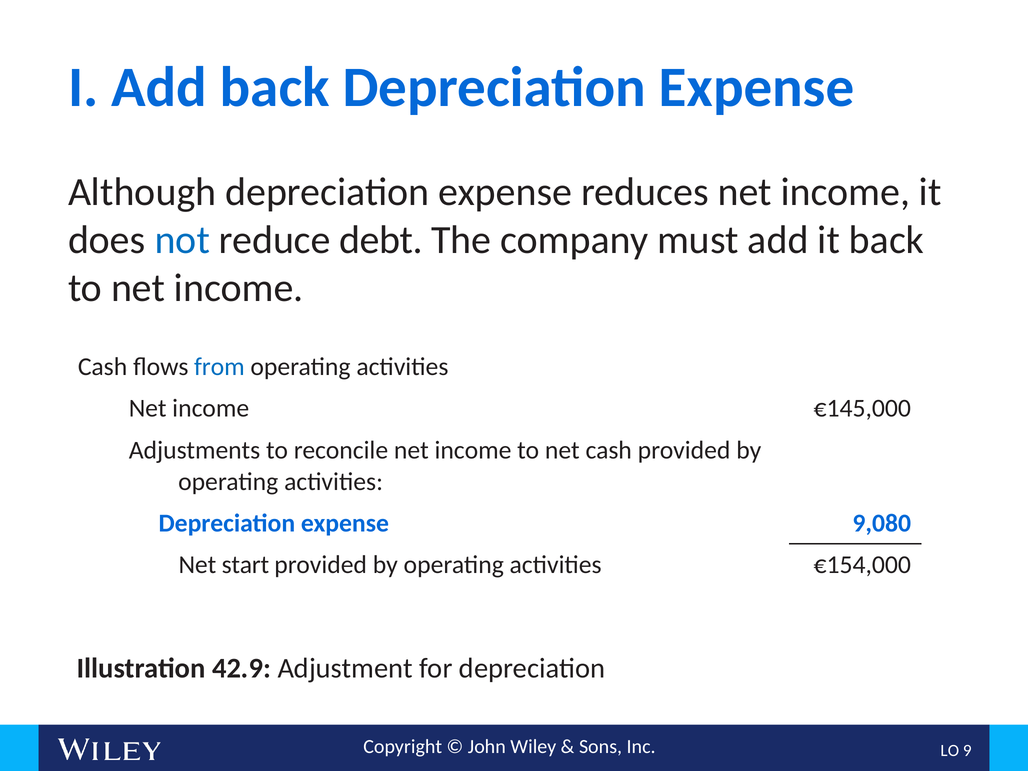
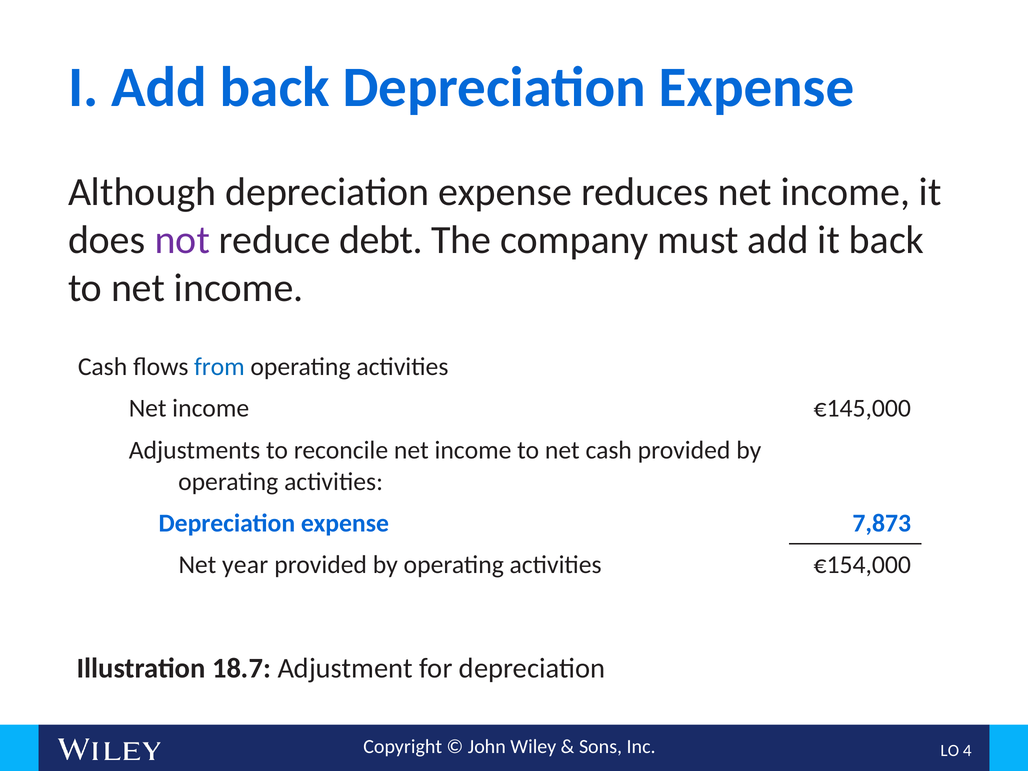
not colour: blue -> purple
9,080: 9,080 -> 7,873
start: start -> year
42.9: 42.9 -> 18.7
9: 9 -> 4
